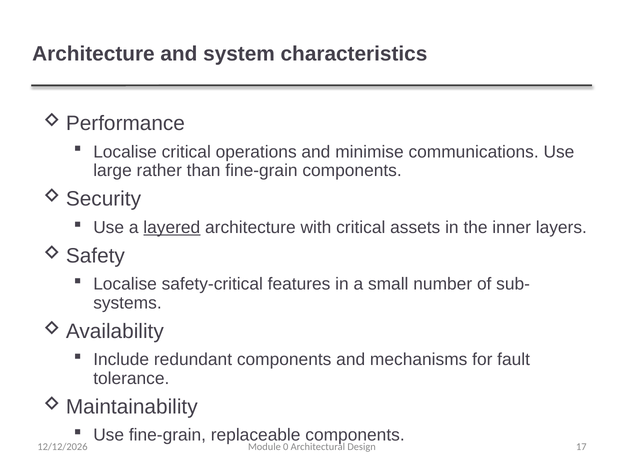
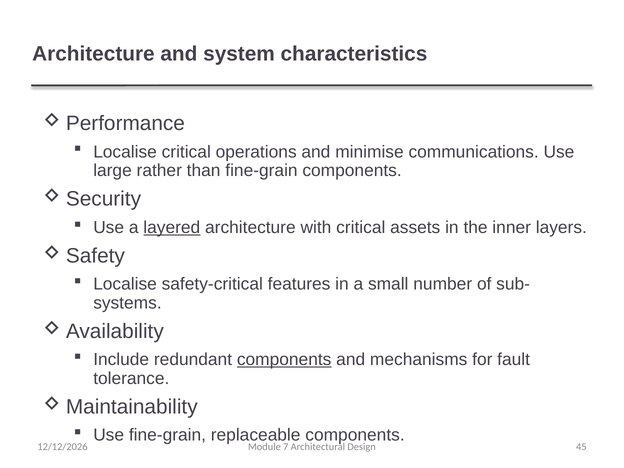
components at (284, 360) underline: none -> present
17: 17 -> 45
0: 0 -> 7
